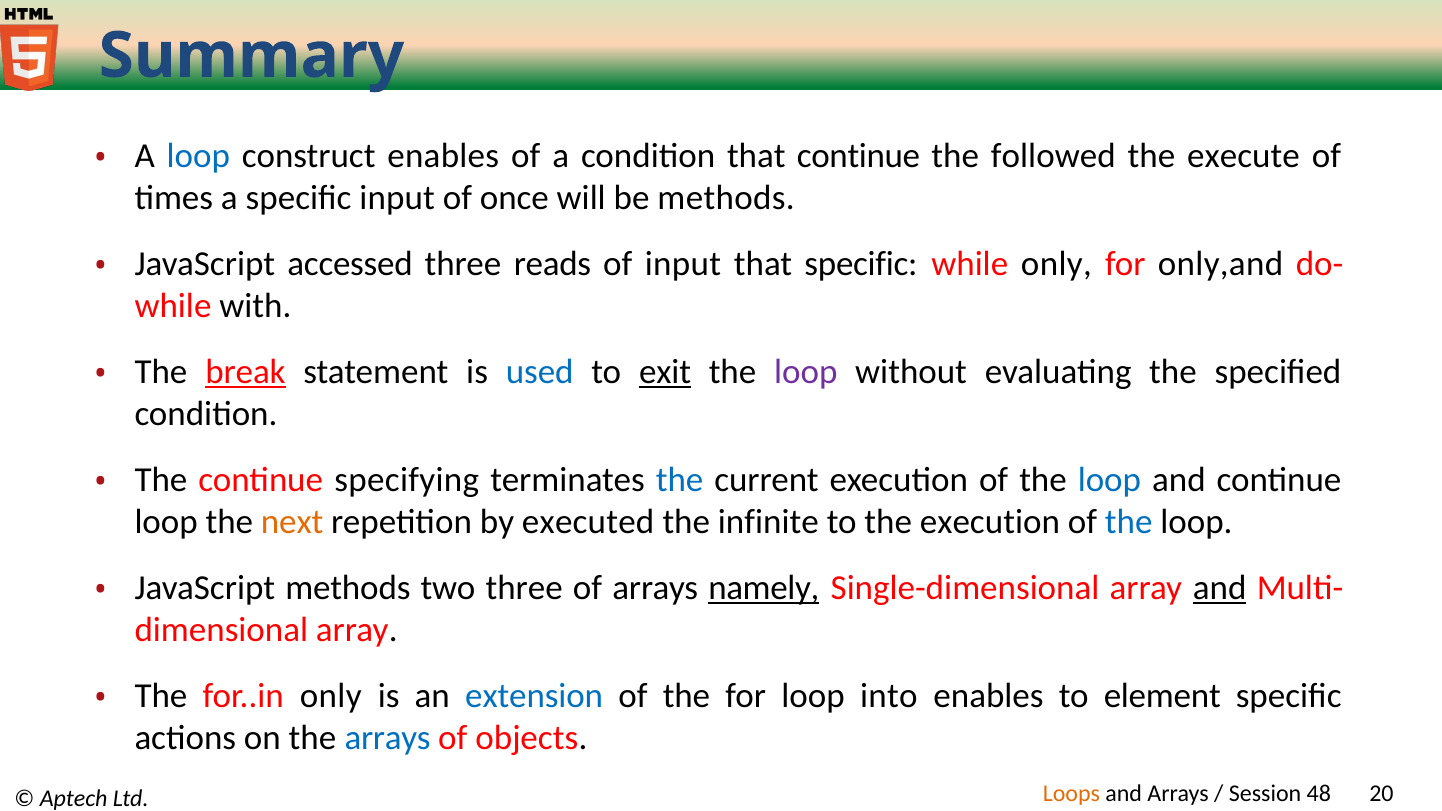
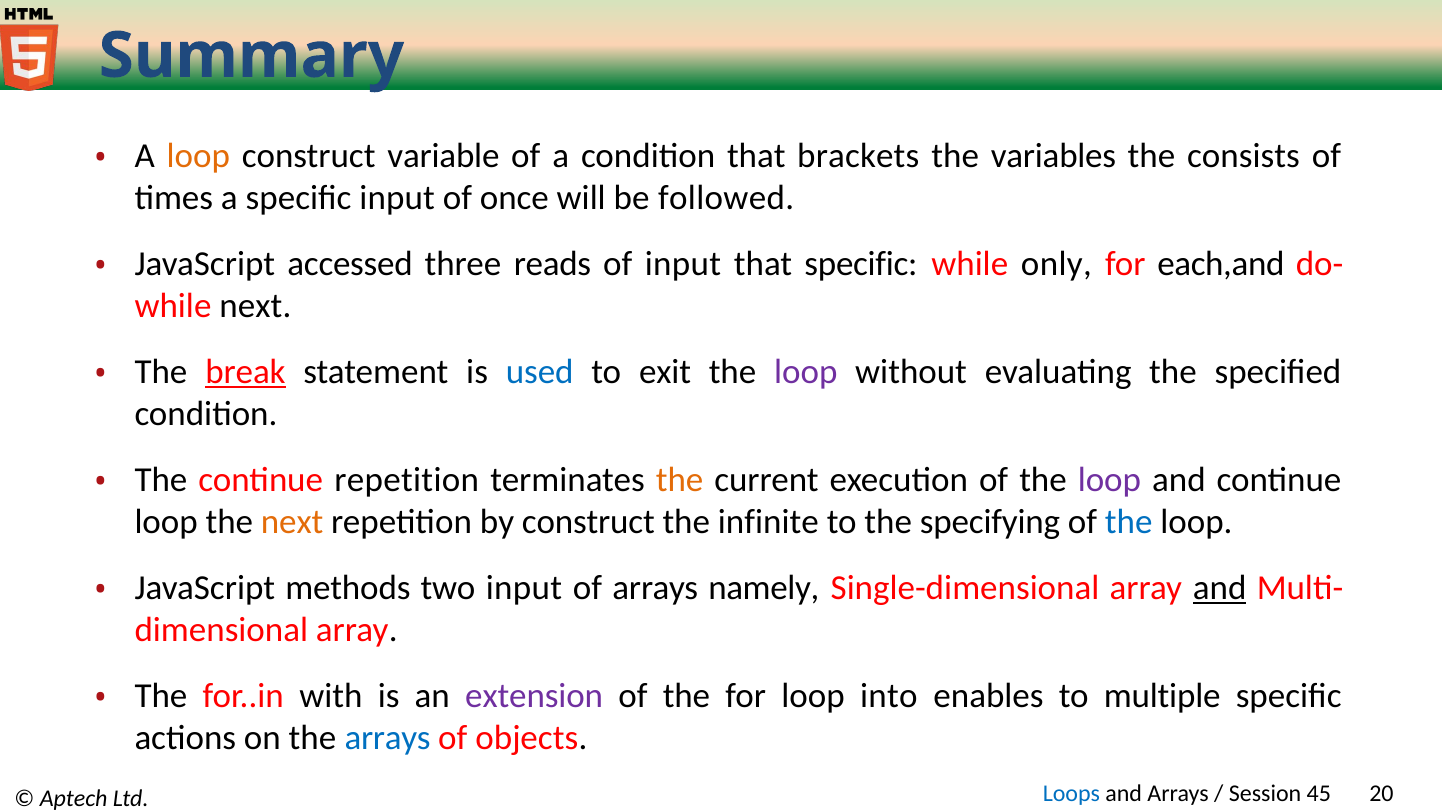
loop at (198, 156) colour: blue -> orange
construct enables: enables -> variable
that continue: continue -> brackets
followed: followed -> variables
execute: execute -> consists
be methods: methods -> followed
only,and: only,and -> each,and
while with: with -> next
exit underline: present -> none
continue specifying: specifying -> repetition
the at (680, 480) colour: blue -> orange
loop at (1109, 480) colour: blue -> purple
by executed: executed -> construct
the execution: execution -> specifying
two three: three -> input
namely underline: present -> none
for..in only: only -> with
extension colour: blue -> purple
element: element -> multiple
Loops colour: orange -> blue
48: 48 -> 45
